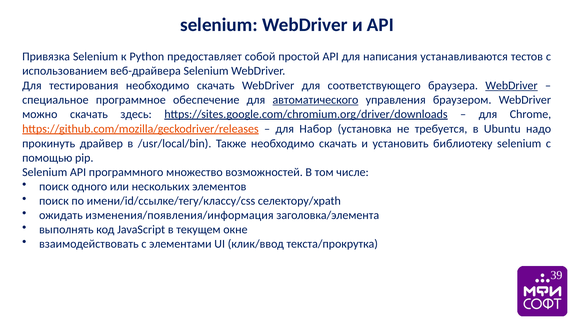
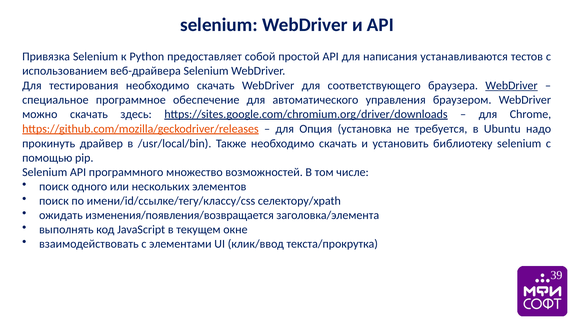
автоматического underline: present -> none
Набор: Набор -> Опция
изменения/появления/информация: изменения/появления/информация -> изменения/появления/возвращается
